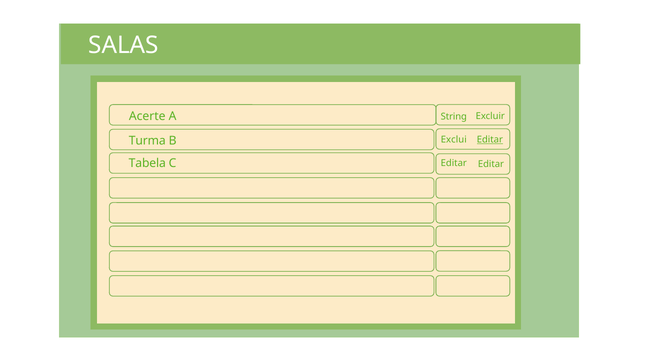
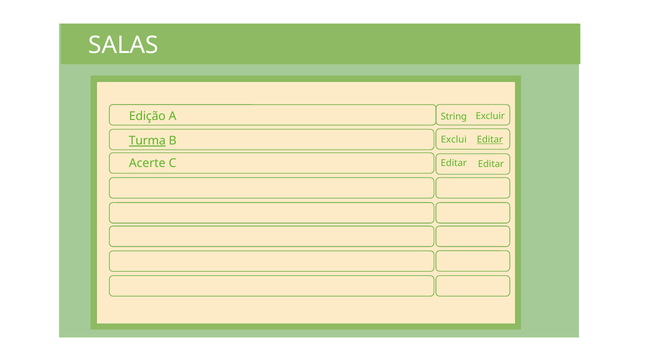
Acerte: Acerte -> Edição
Turma underline: none -> present
Tabela: Tabela -> Acerte
